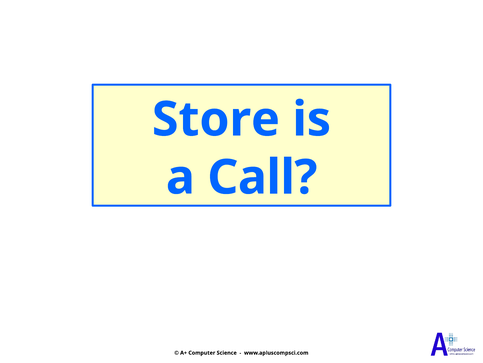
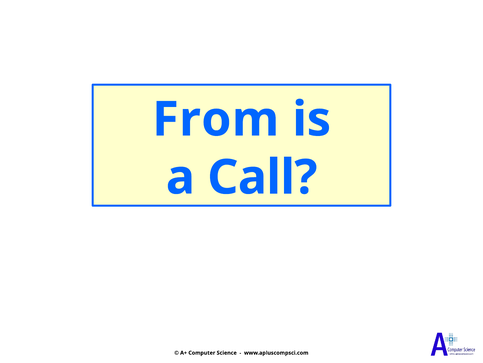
Store: Store -> From
